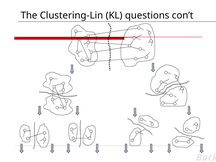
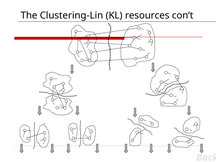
questions: questions -> resources
